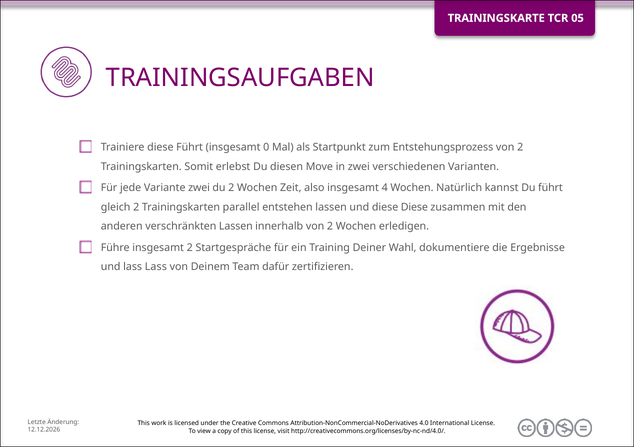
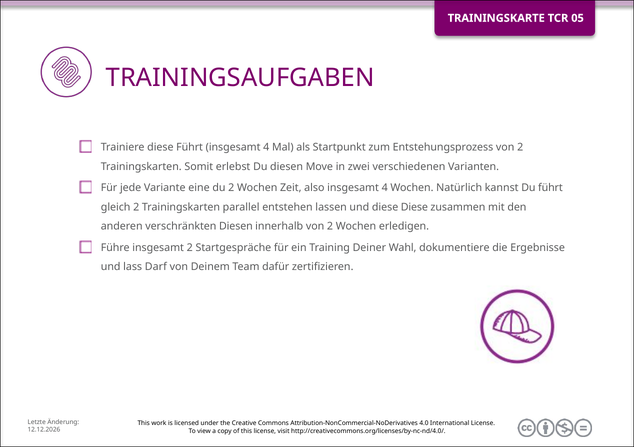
0 at (266, 147): 0 -> 4
Variante zwei: zwei -> eine
verschränkten Lassen: Lassen -> Diesen
lass Lass: Lass -> Darf
